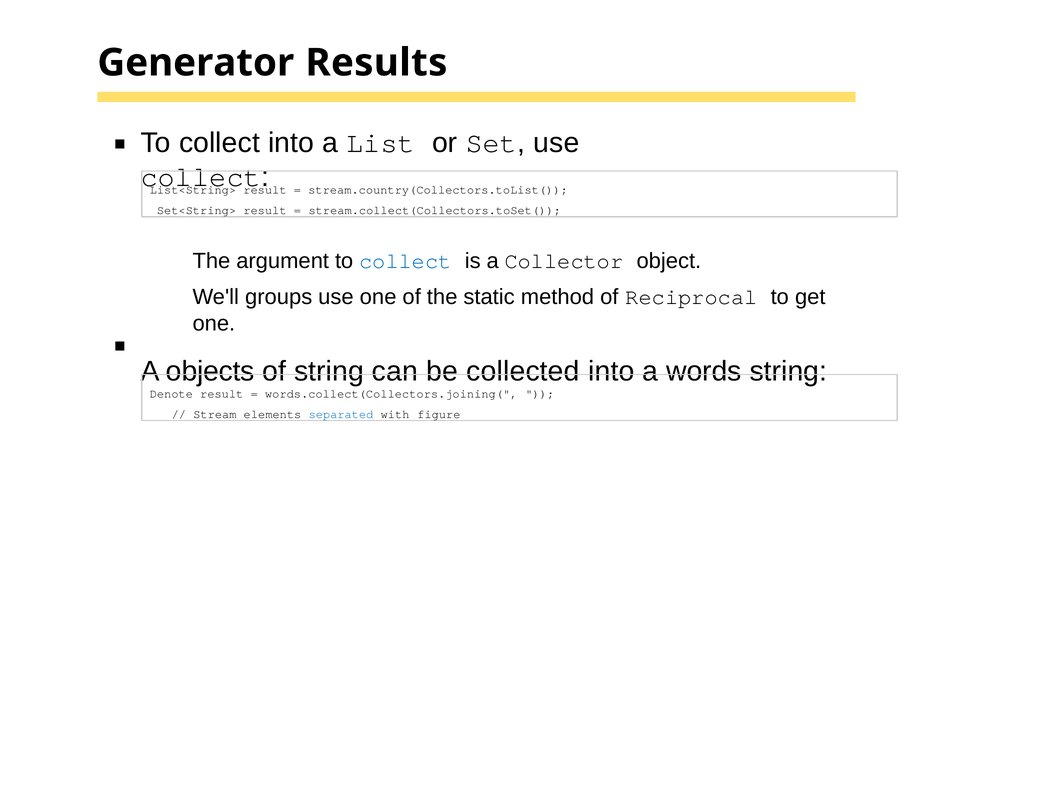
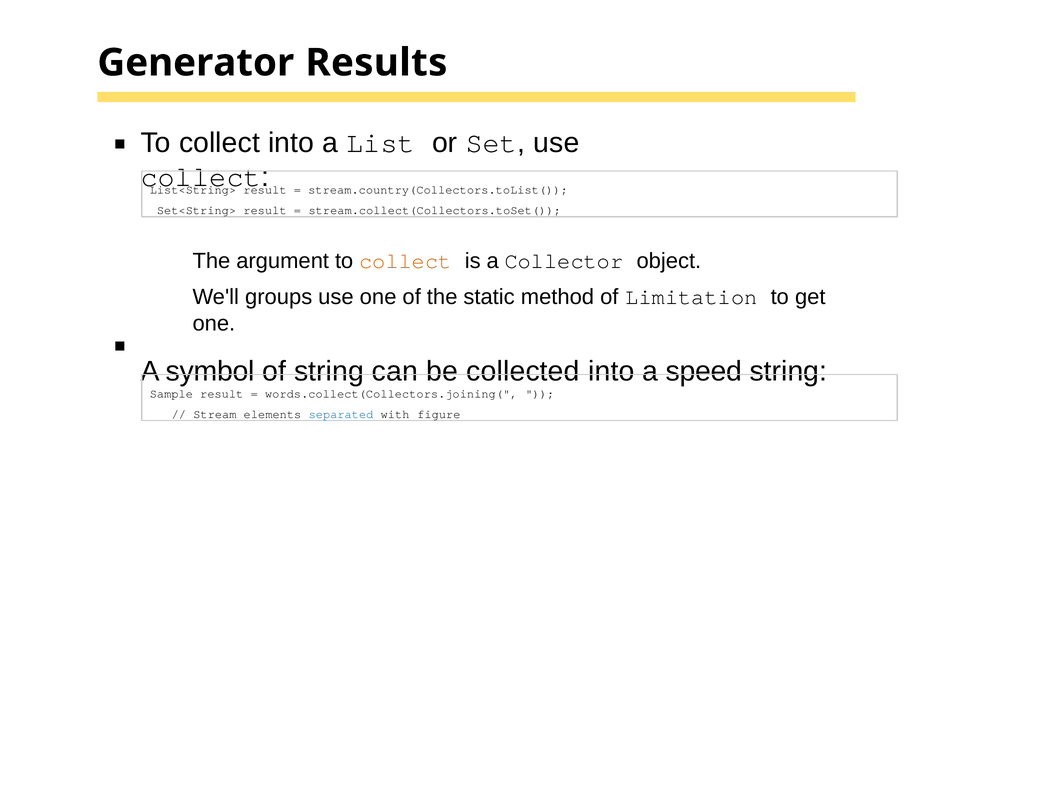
collect at (405, 261) colour: blue -> orange
Reciprocal: Reciprocal -> Limitation
objects: objects -> symbol
words: words -> speed
Denote: Denote -> Sample
